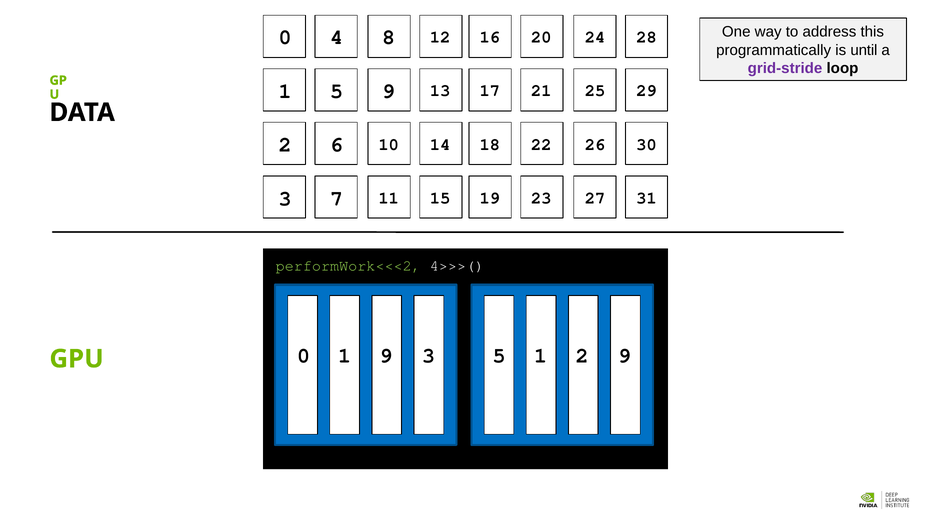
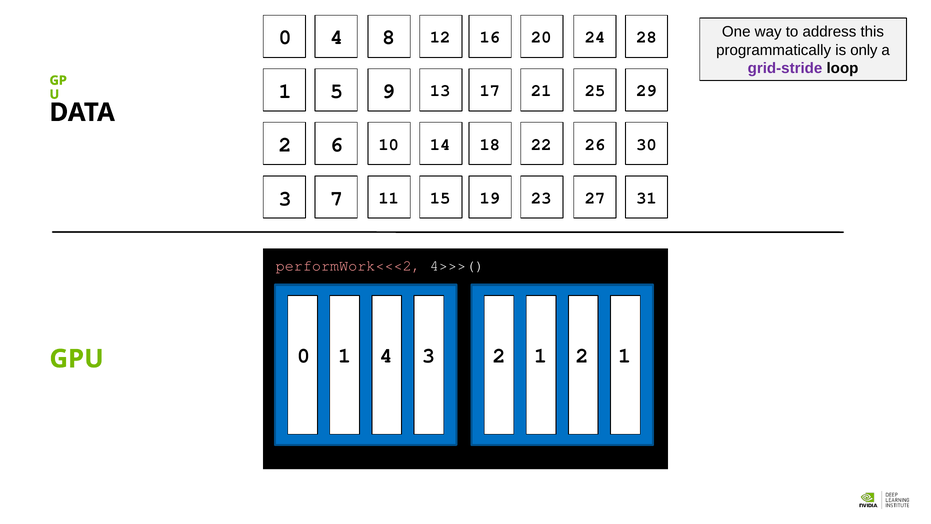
until: until -> only
performWork<<<2 colour: light green -> pink
1 9: 9 -> 4
3 5: 5 -> 2
1 2 9: 9 -> 1
